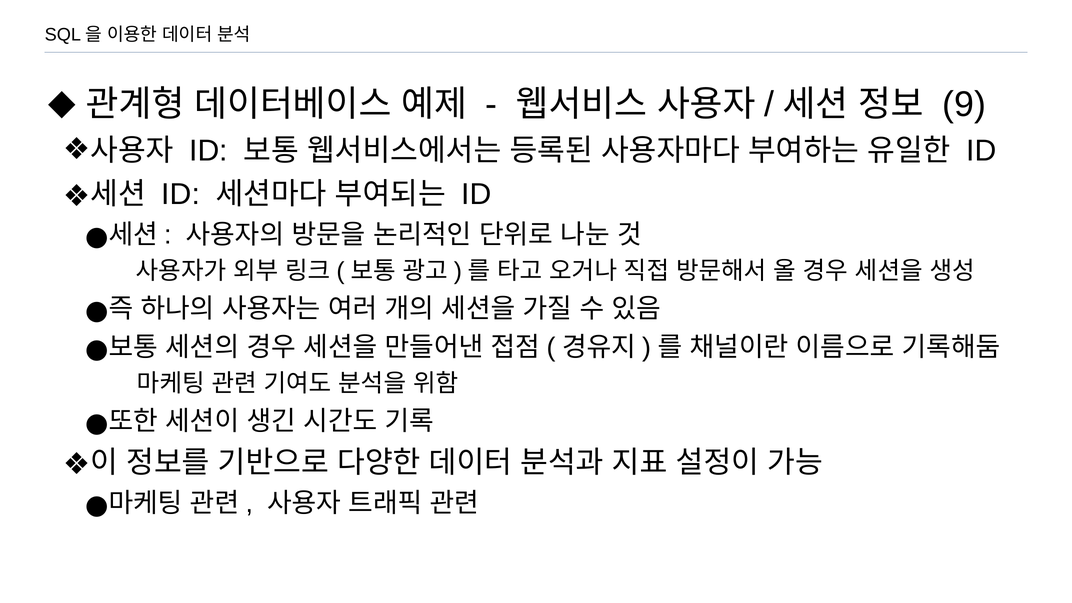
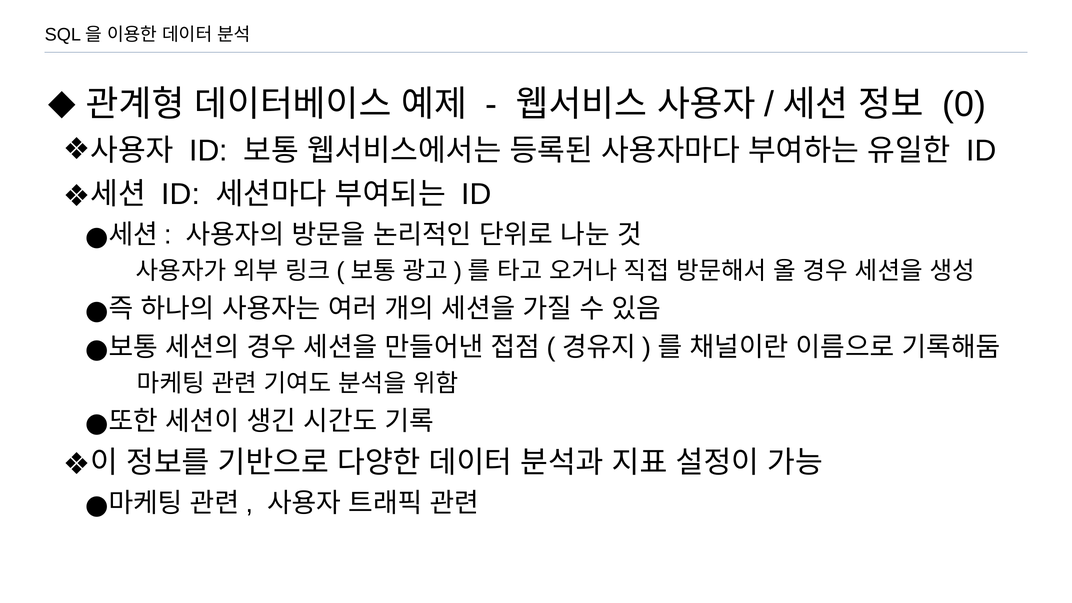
9: 9 -> 0
